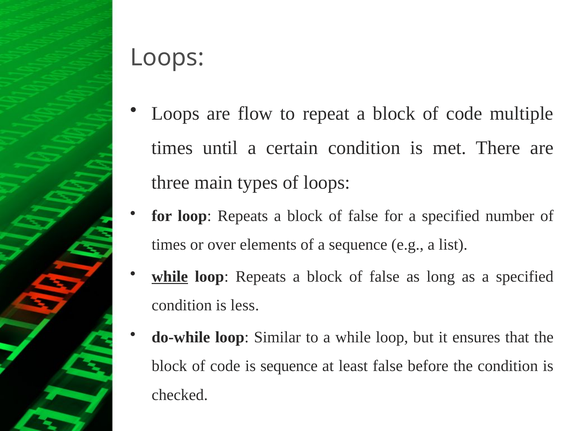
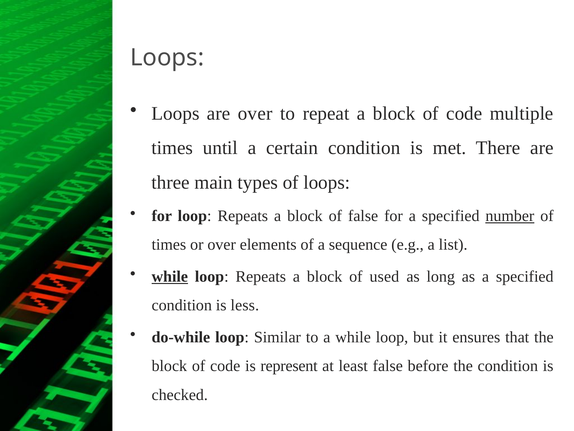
are flow: flow -> over
number underline: none -> present
false at (384, 276): false -> used
is sequence: sequence -> represent
